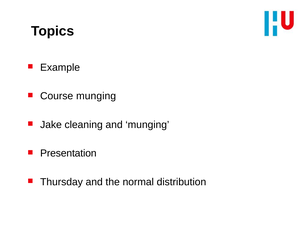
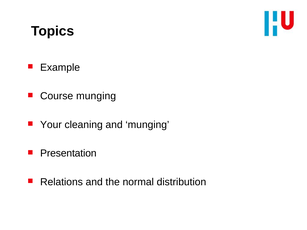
Jake: Jake -> Your
Thursday: Thursday -> Relations
